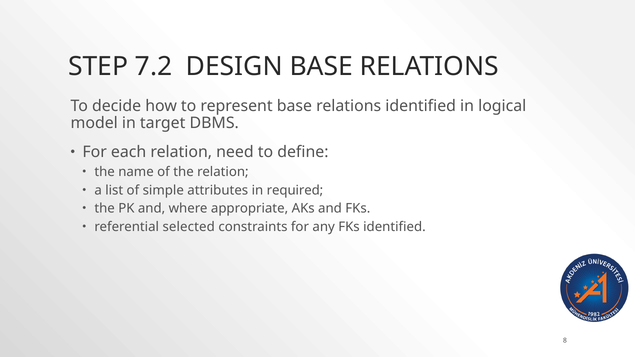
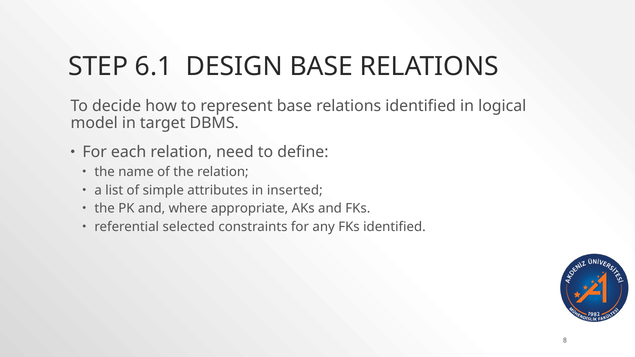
7.2: 7.2 -> 6.1
required: required -> inserted
